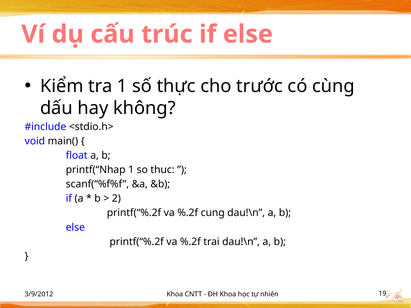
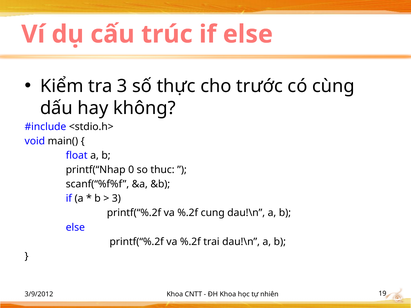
tra 1: 1 -> 3
printf(“Nhap 1: 1 -> 0
2 at (116, 199): 2 -> 3
